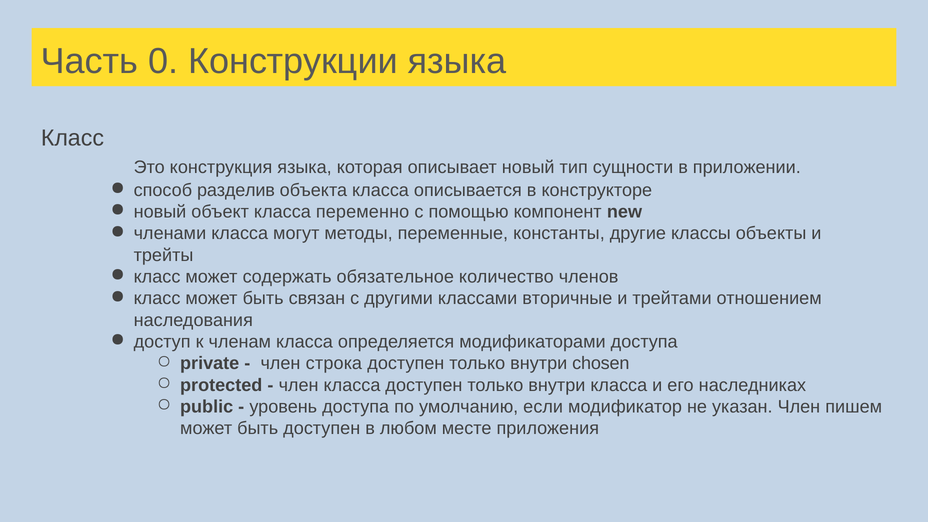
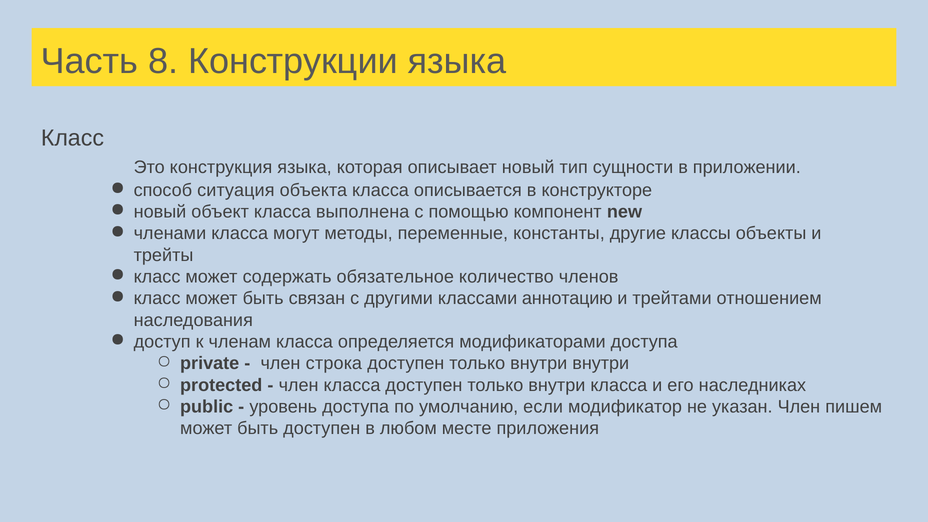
0: 0 -> 8
разделив: разделив -> ситуация
переменно: переменно -> выполнена
вторичные: вторичные -> аннотацию
внутри chosen: chosen -> внутри
